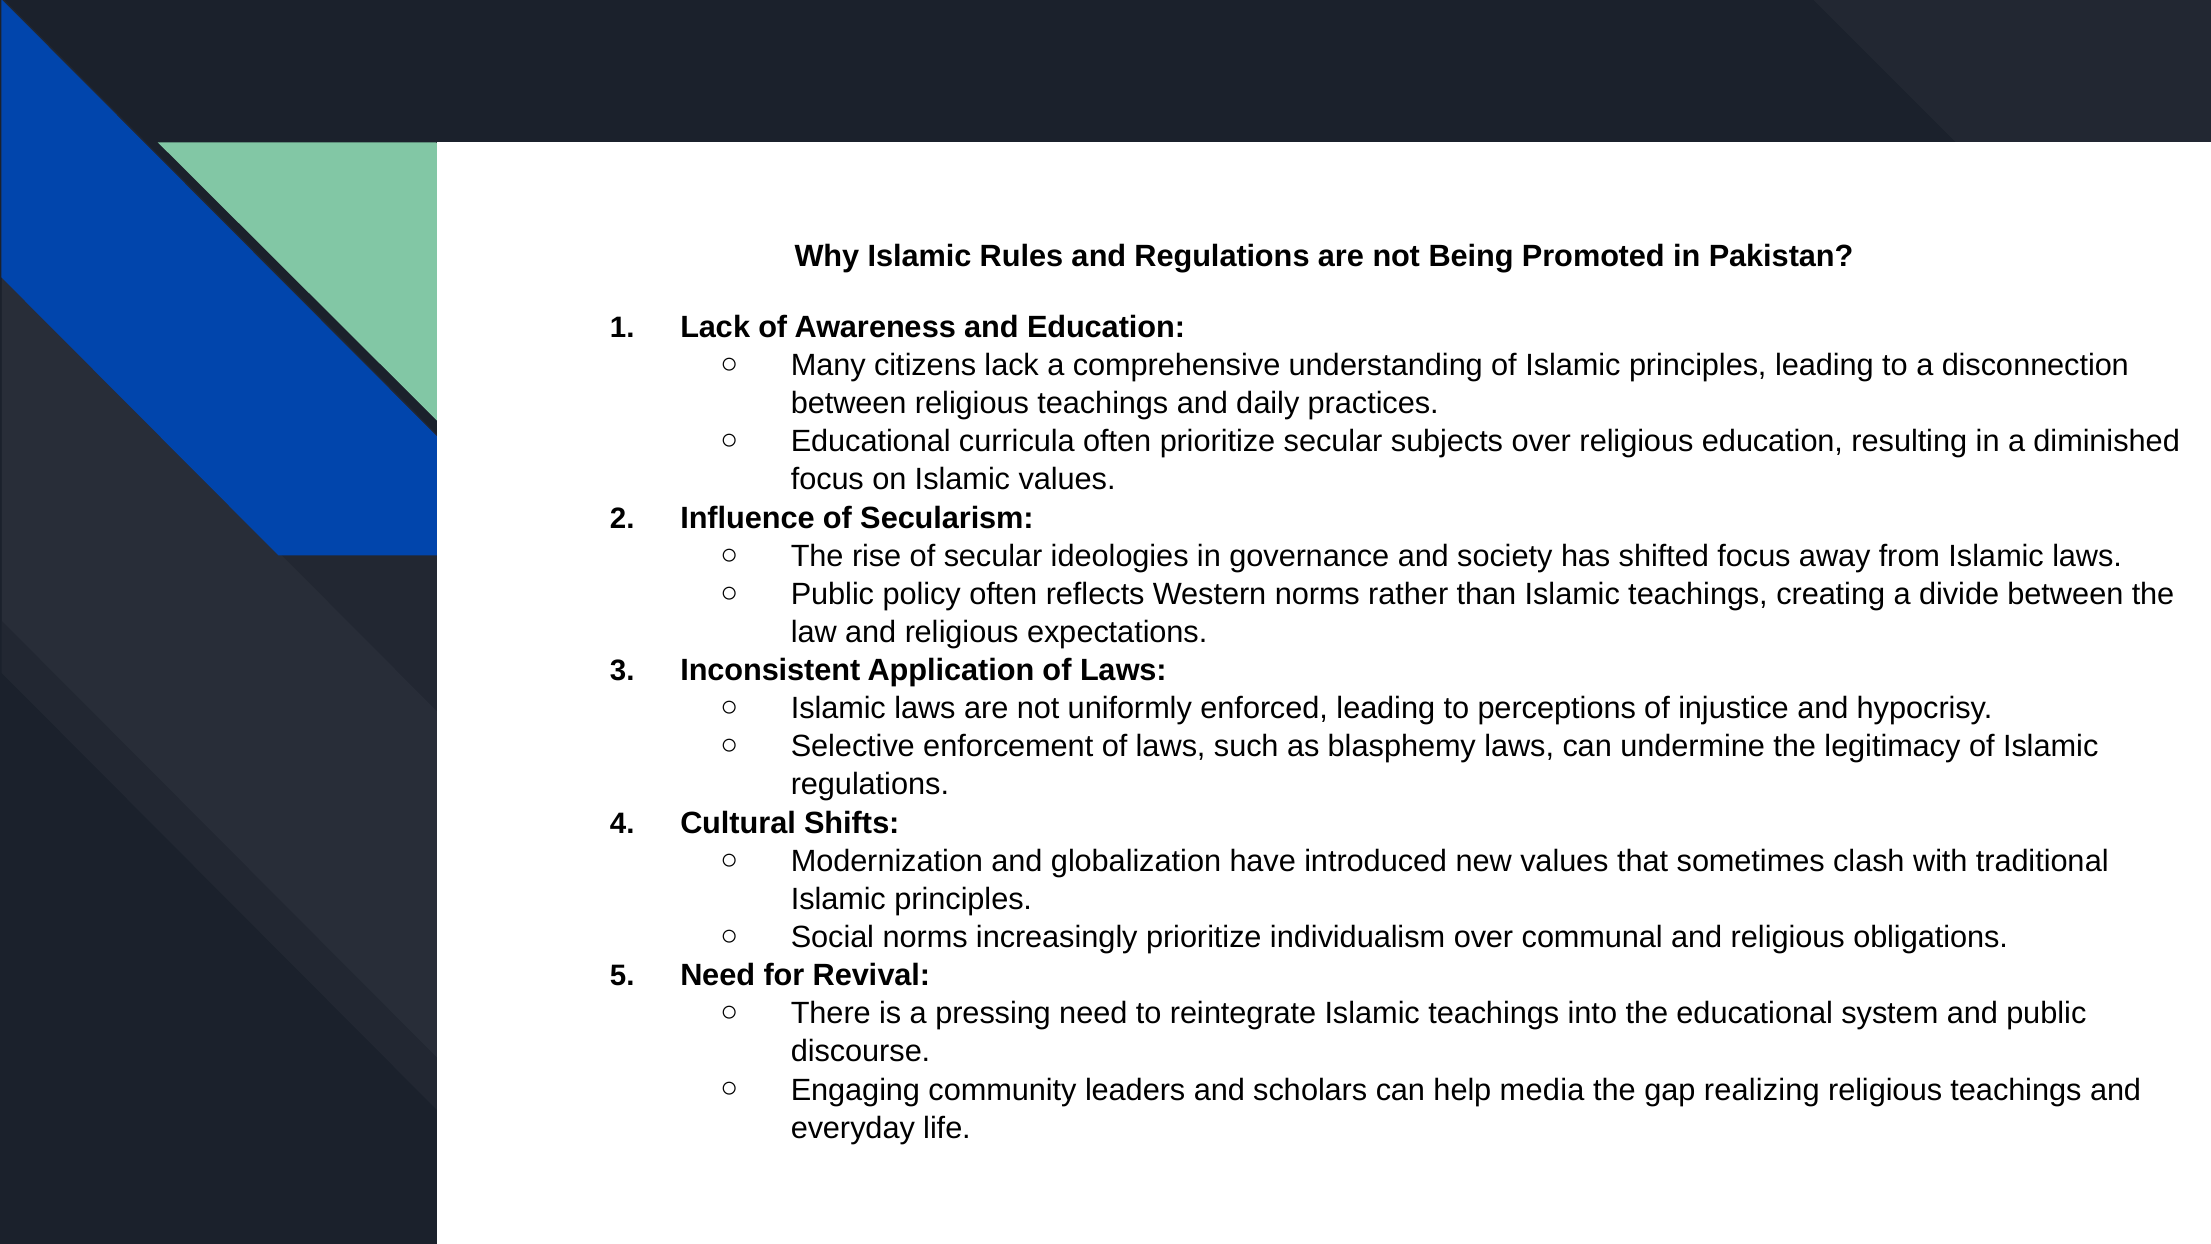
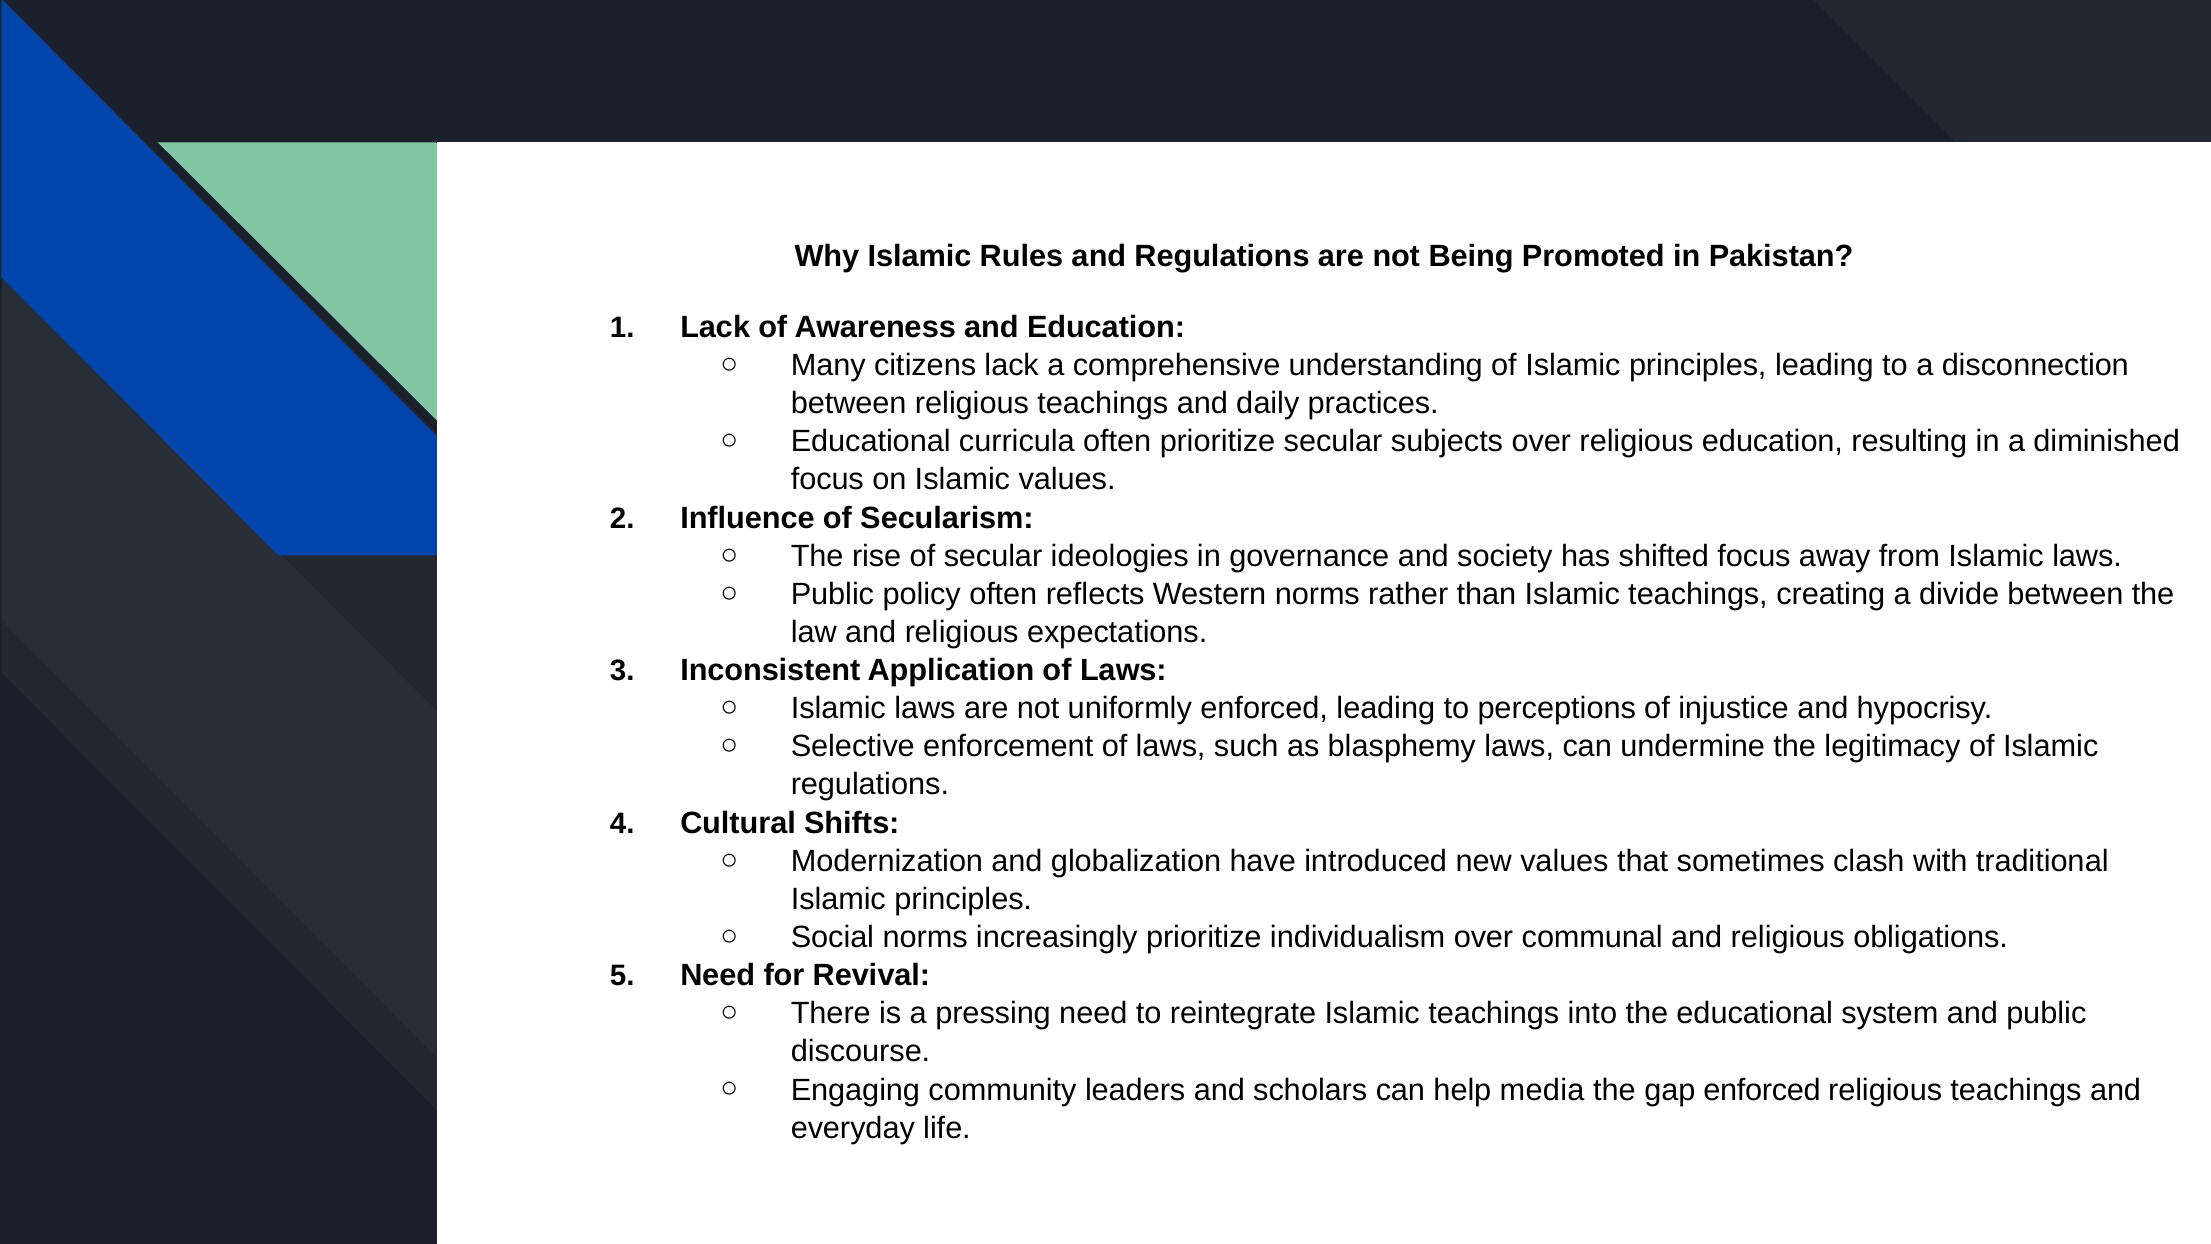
gap realizing: realizing -> enforced
